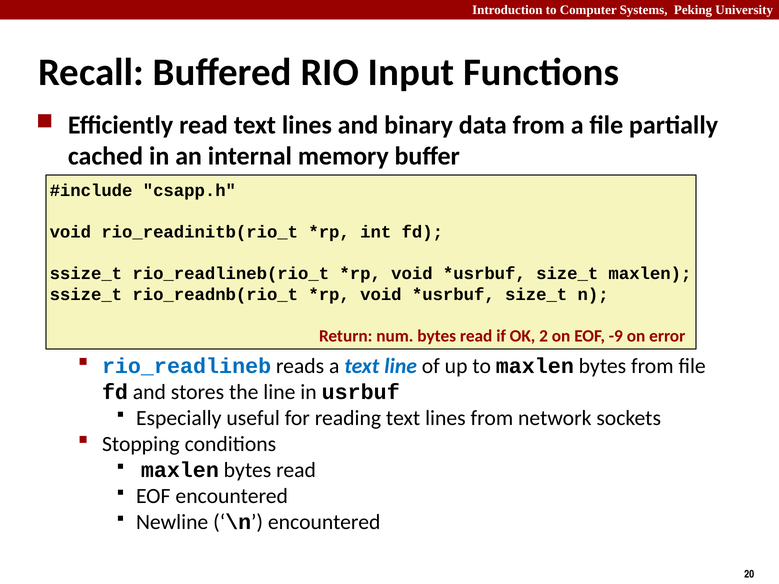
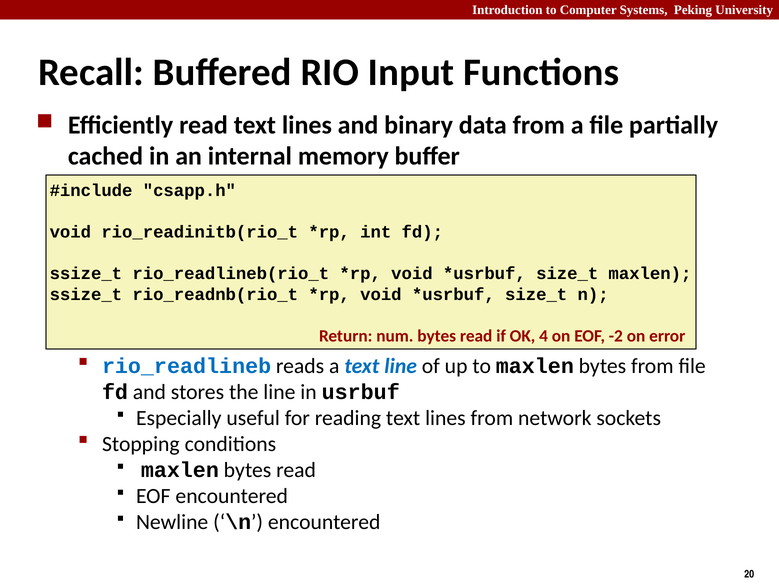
2: 2 -> 4
-9: -9 -> -2
